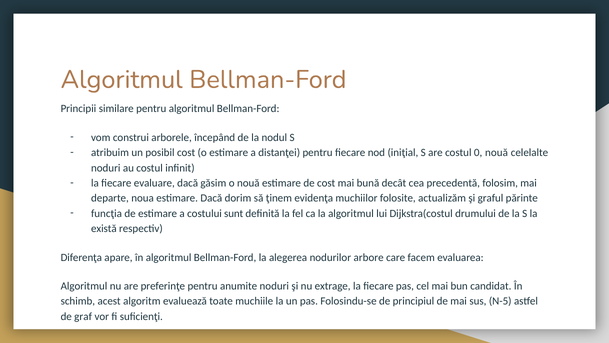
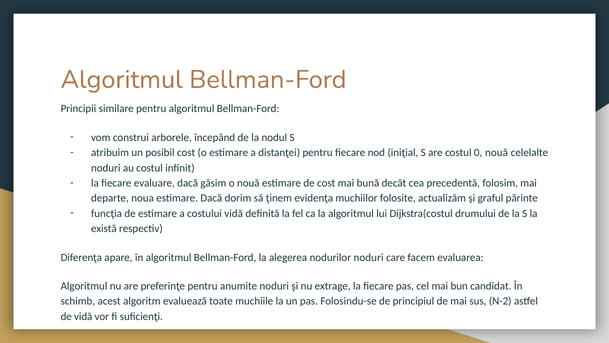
costului sunt: sunt -> vidă
nodurilor arbore: arbore -> noduri
N-5: N-5 -> N-2
de graf: graf -> vidă
